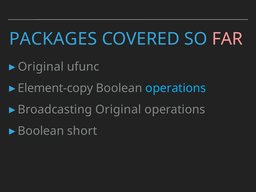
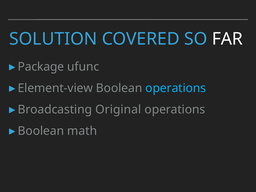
PACKAGES: PACKAGES -> SOLUTION
FAR colour: pink -> white
Original at (41, 67): Original -> Package
Element-copy: Element-copy -> Element-view
short: short -> math
